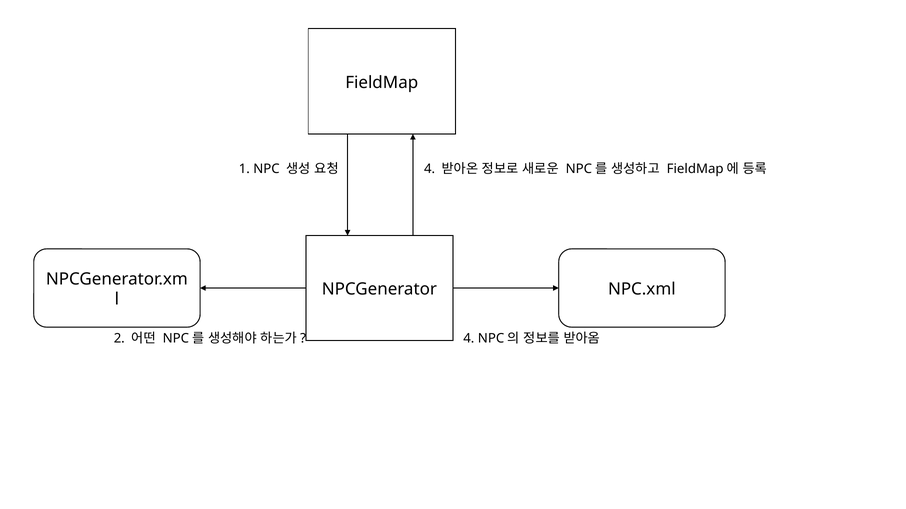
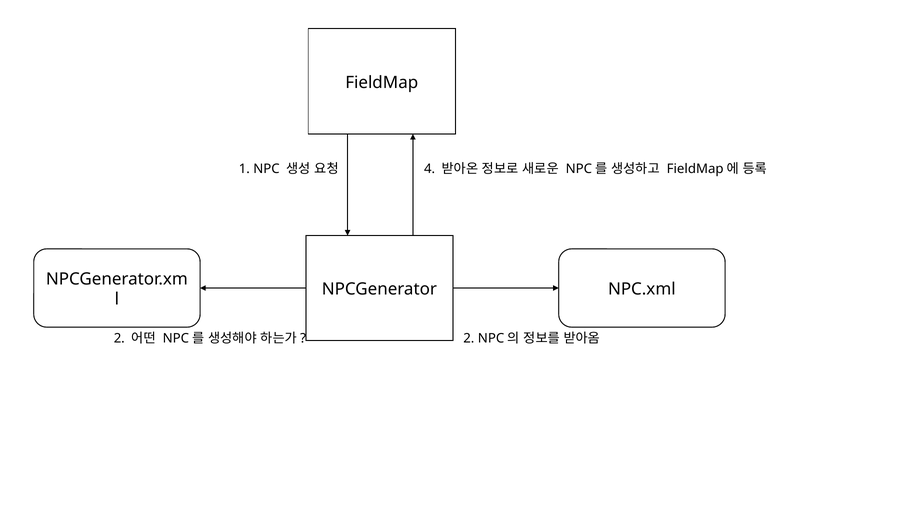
4 at (469, 339): 4 -> 2
